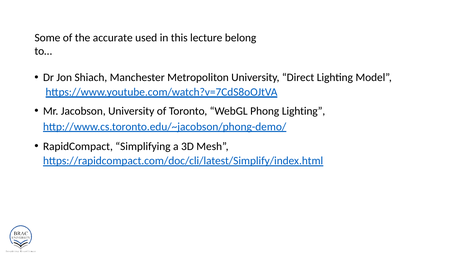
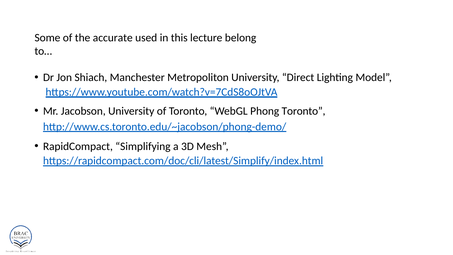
Phong Lighting: Lighting -> Toronto
